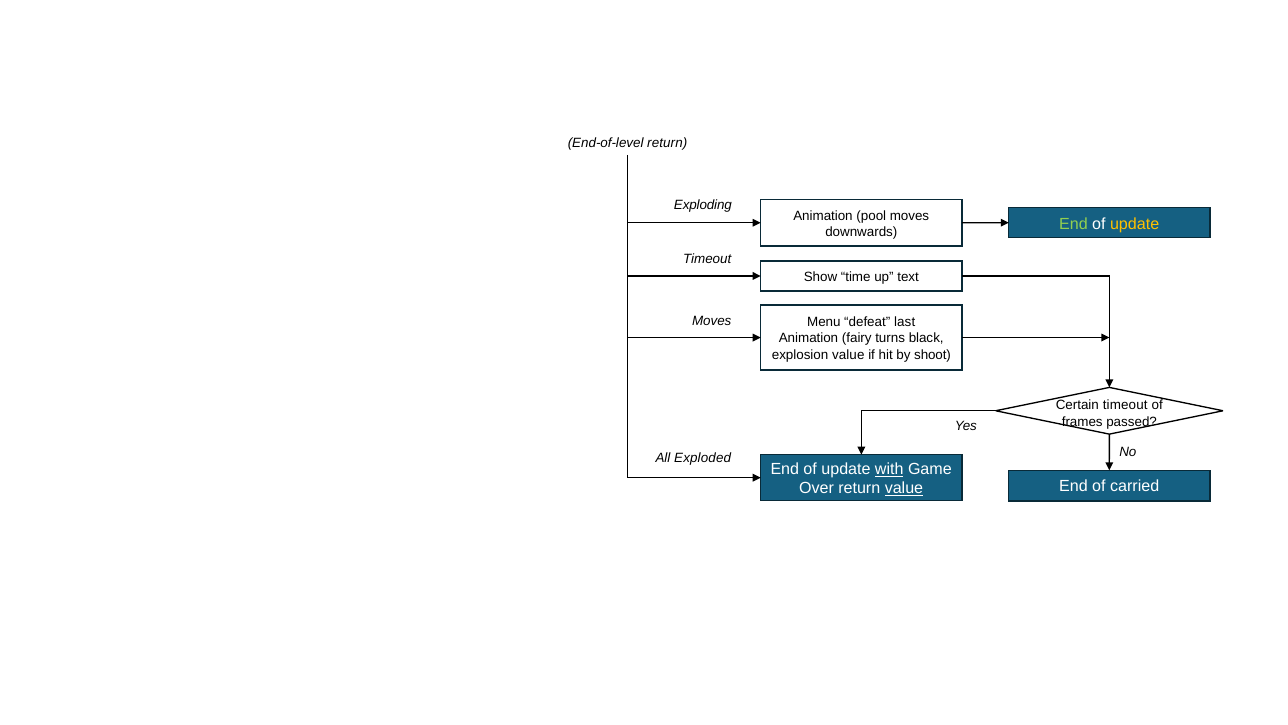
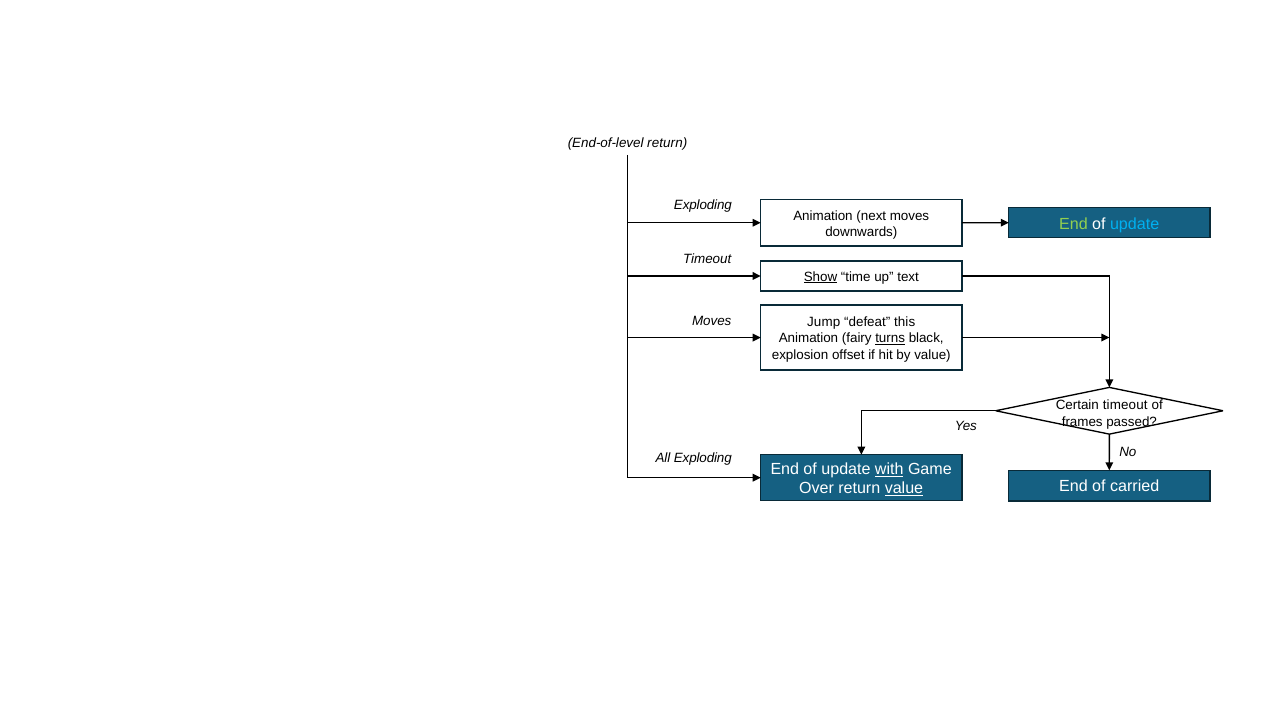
pool: pool -> next
update at (1135, 224) colour: yellow -> light blue
Show underline: none -> present
Menu: Menu -> Jump
last: last -> this
turns underline: none -> present
explosion value: value -> offset
by shoot: shoot -> value
All Exploded: Exploded -> Exploding
